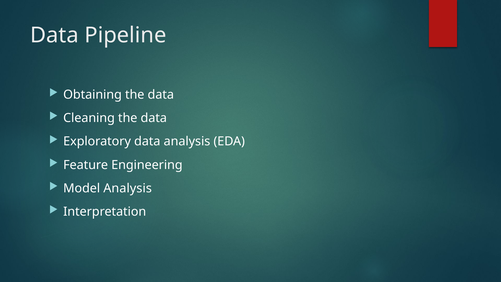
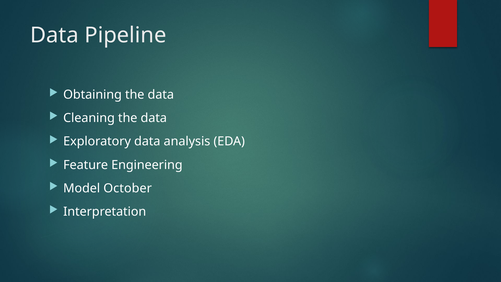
Model Analysis: Analysis -> October
